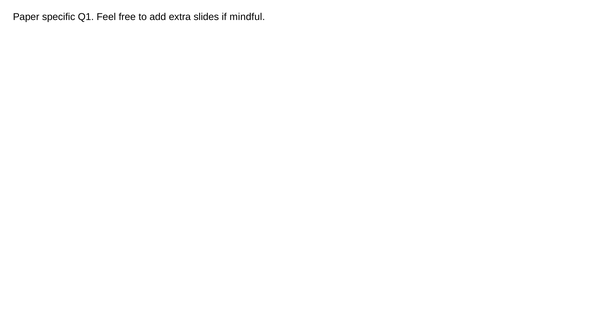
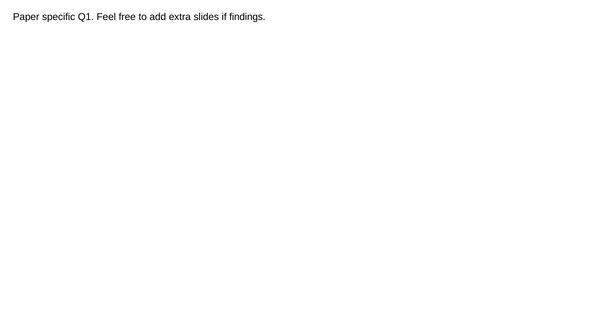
mindful: mindful -> findings
